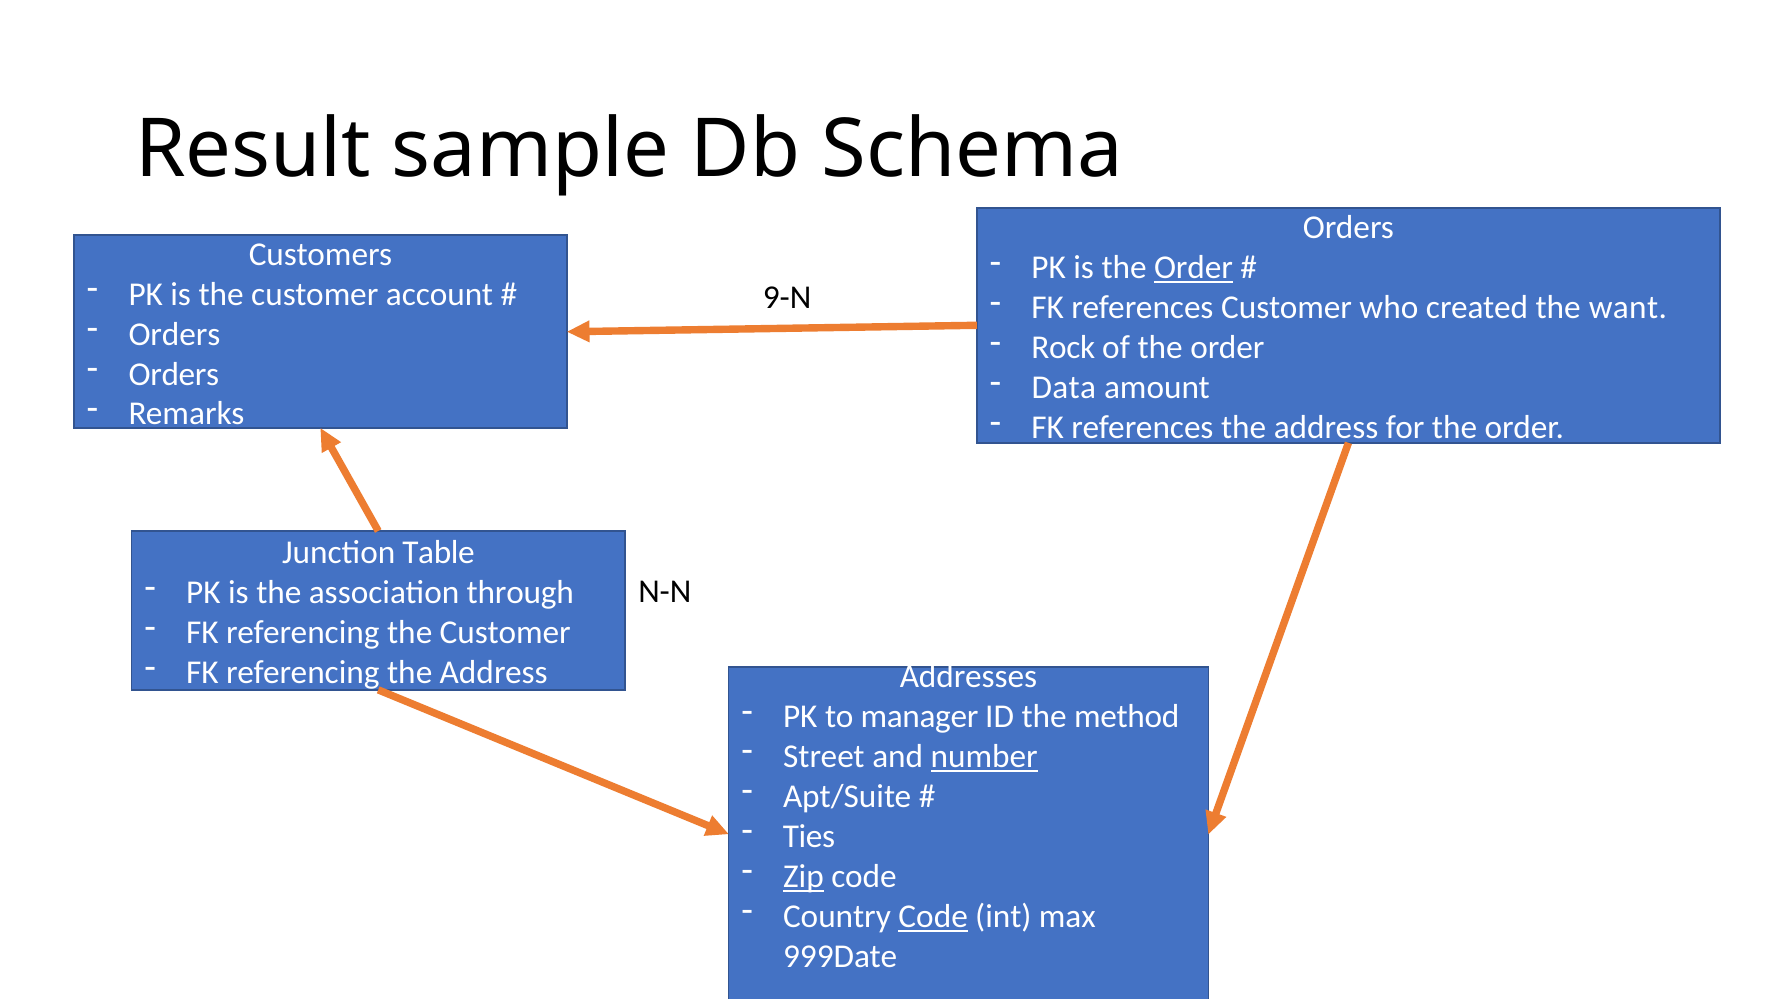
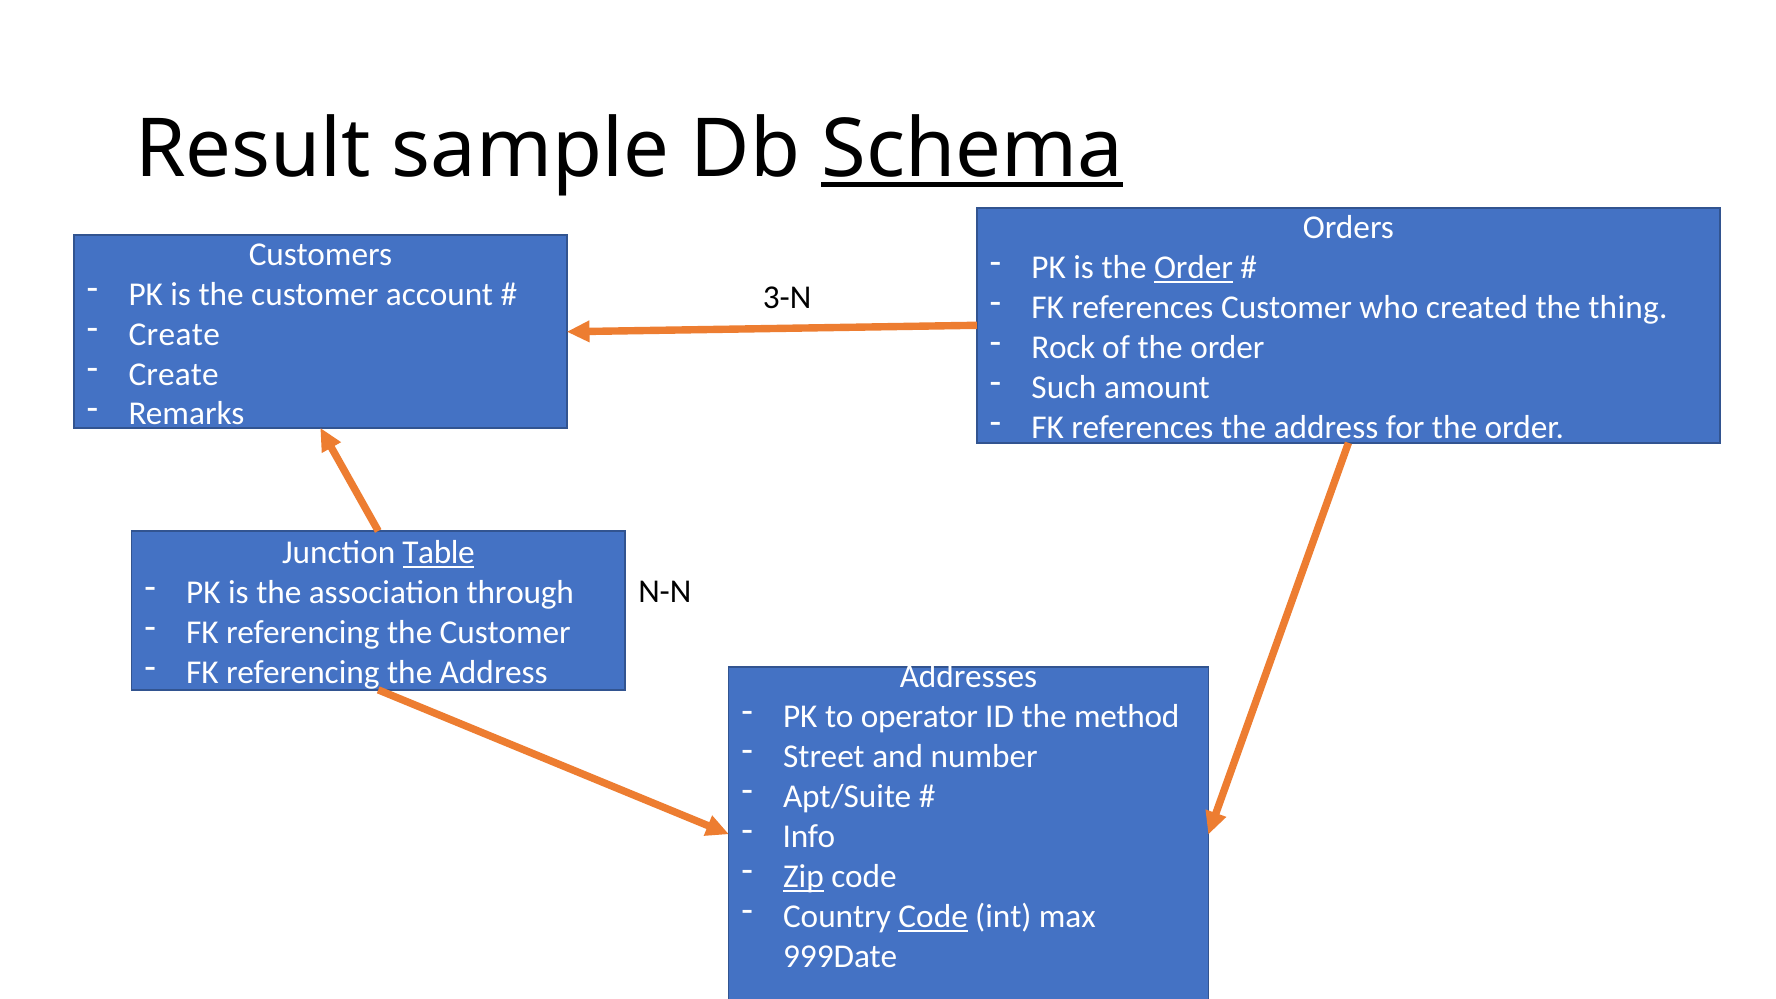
Schema underline: none -> present
9-N: 9-N -> 3-N
want: want -> thing
Orders at (174, 334): Orders -> Create
Orders at (174, 374): Orders -> Create
Data: Data -> Such
Table underline: none -> present
manager: manager -> operator
number underline: present -> none
Ties: Ties -> Info
